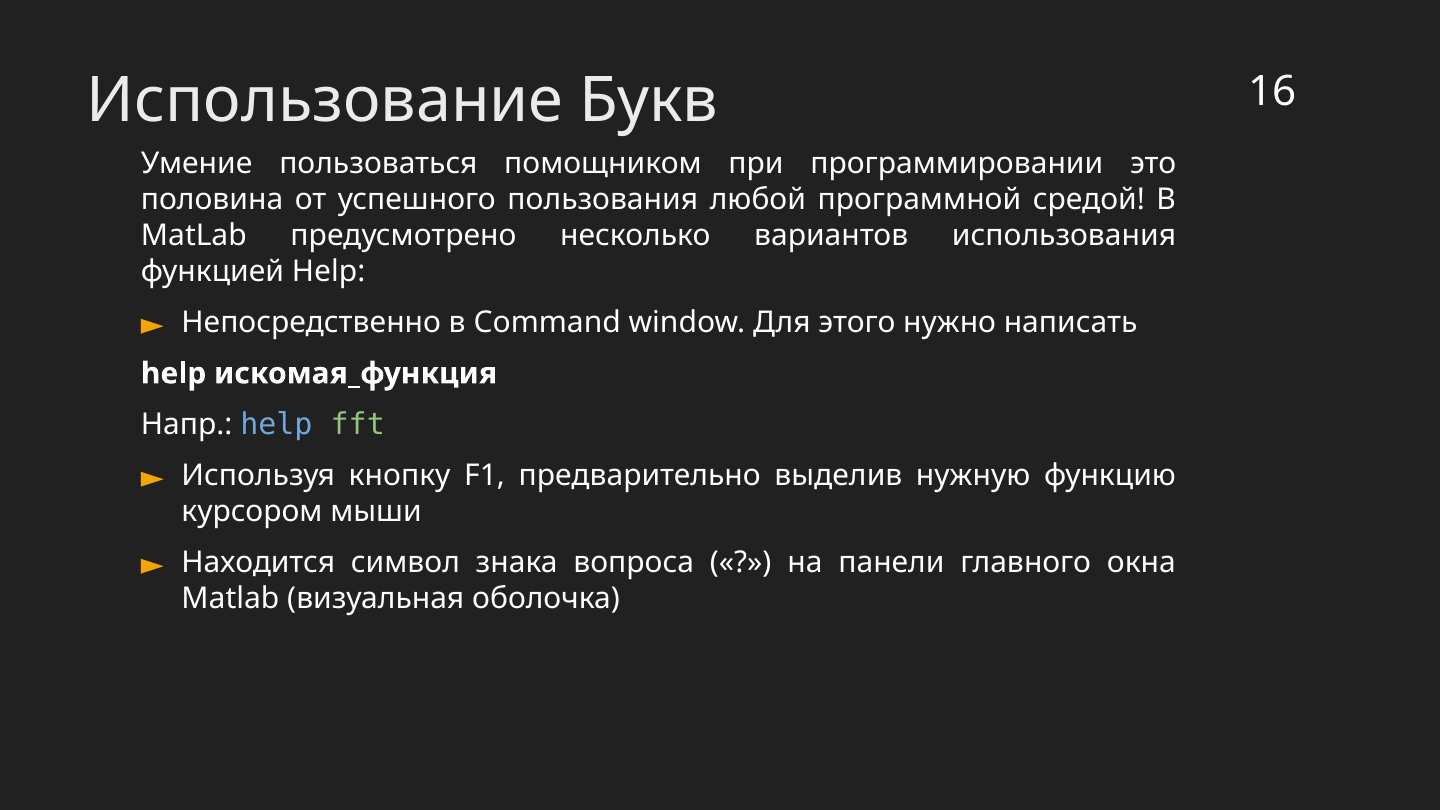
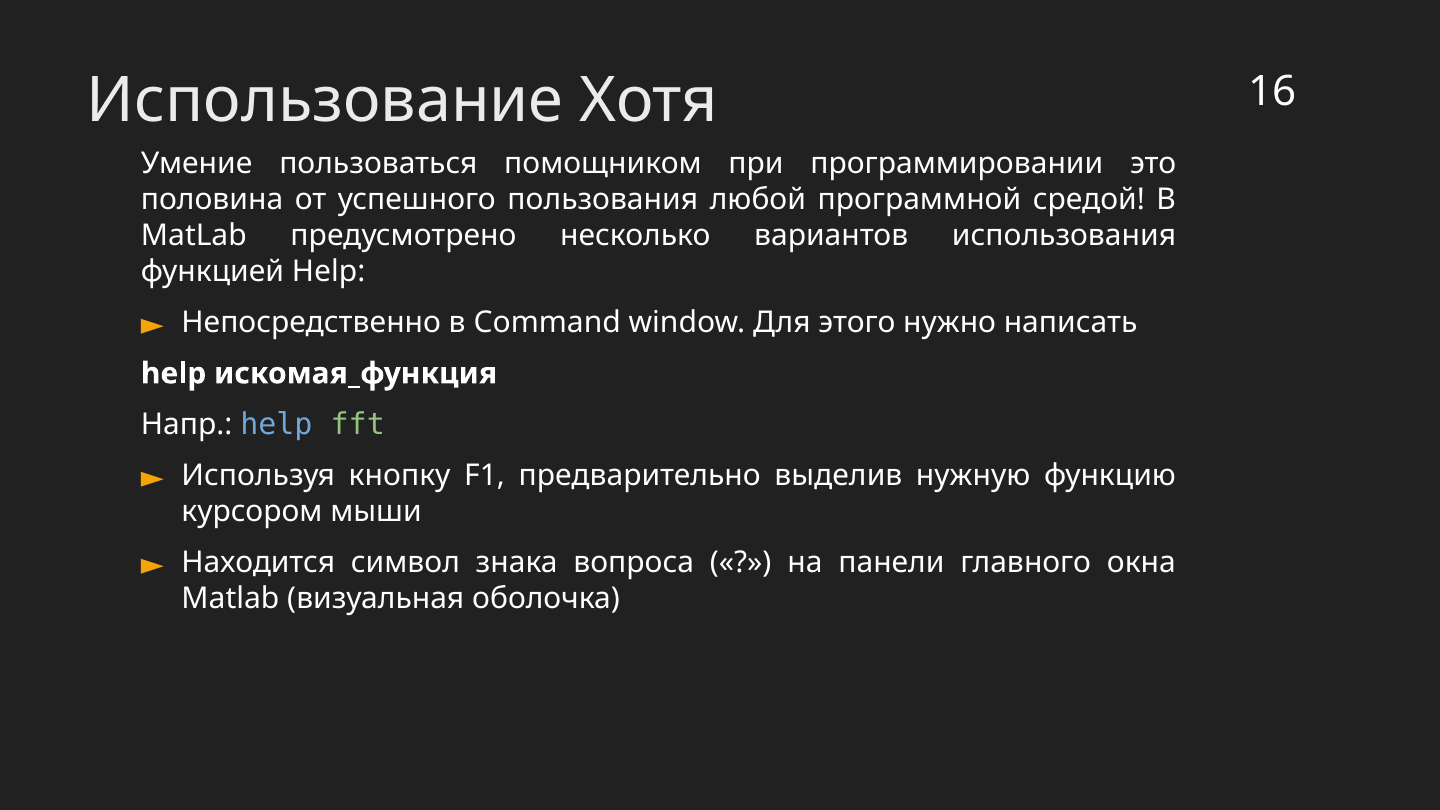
Букв: Букв -> Хотя
